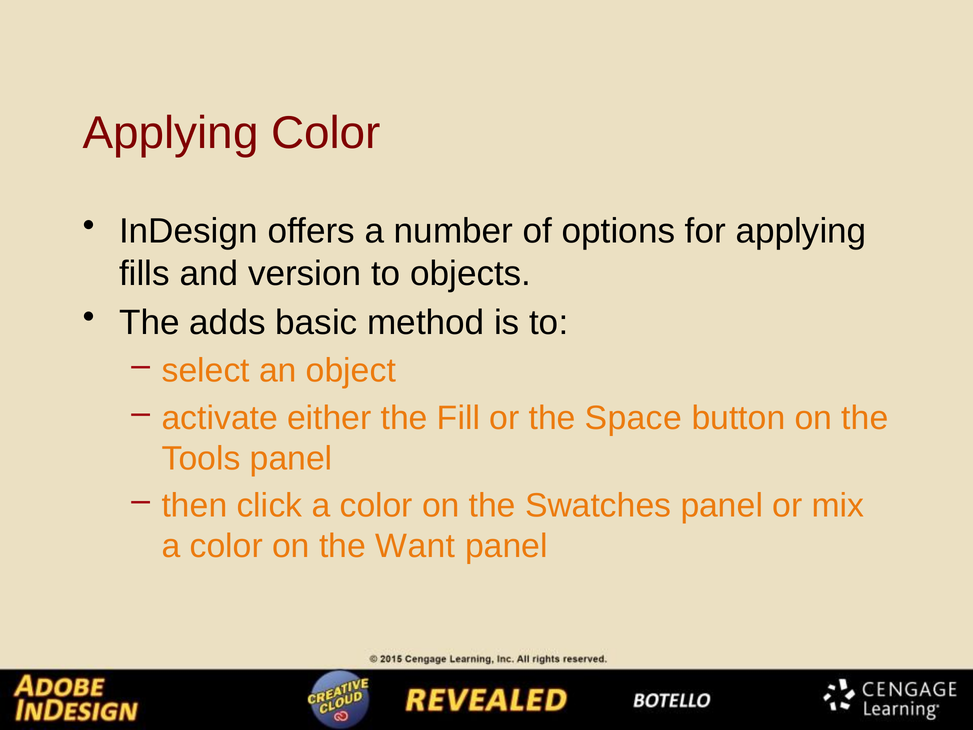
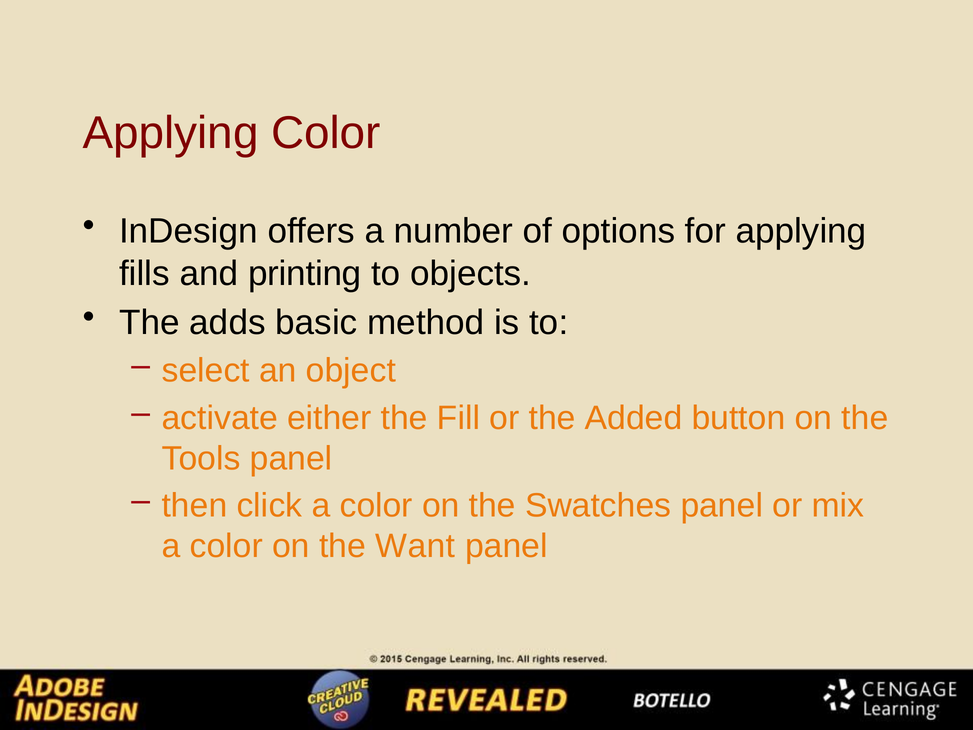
version: version -> printing
Space: Space -> Added
